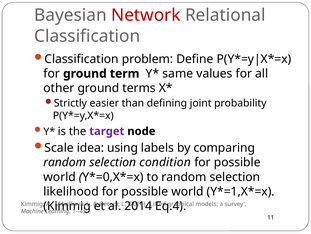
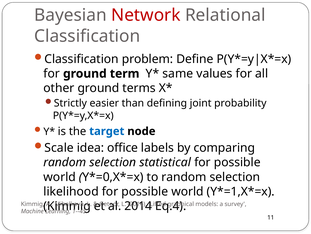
target colour: purple -> blue
using: using -> office
condition: condition -> statistical
